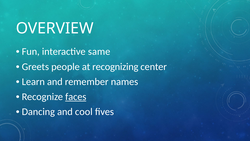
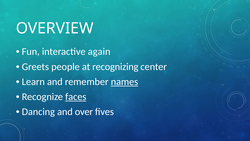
same: same -> again
names underline: none -> present
cool: cool -> over
